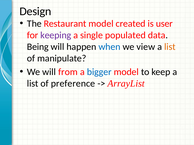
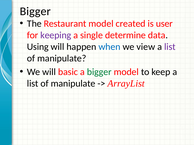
Design at (35, 11): Design -> Bigger
populated: populated -> determine
Being: Being -> Using
list at (170, 47) colour: orange -> purple
from: from -> basic
bigger at (99, 72) colour: blue -> green
preference at (73, 84): preference -> manipulate
